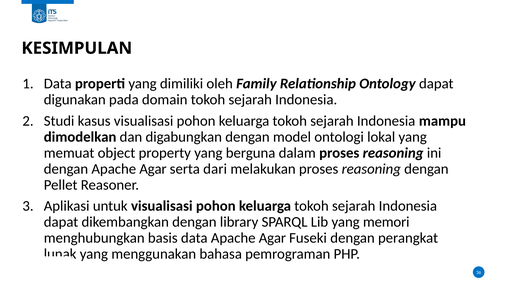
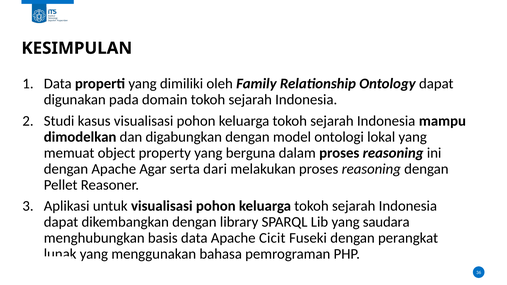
memori: memori -> saudara
data Apache Agar: Agar -> Cicit
